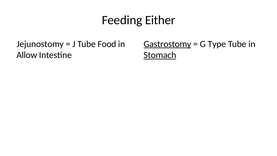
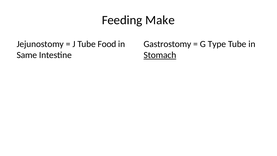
Either: Either -> Make
Gastrostomy underline: present -> none
Allow: Allow -> Same
